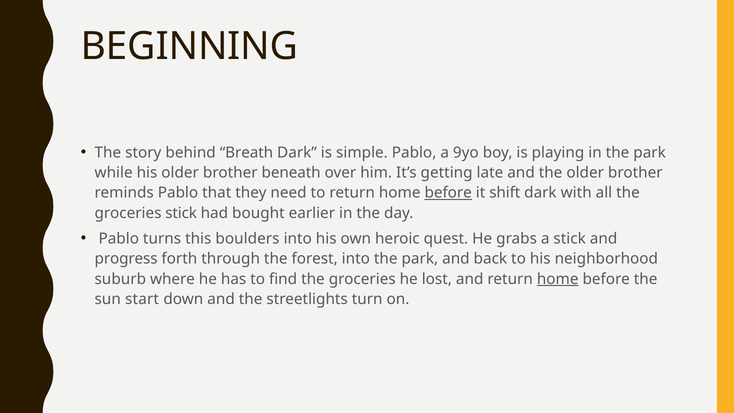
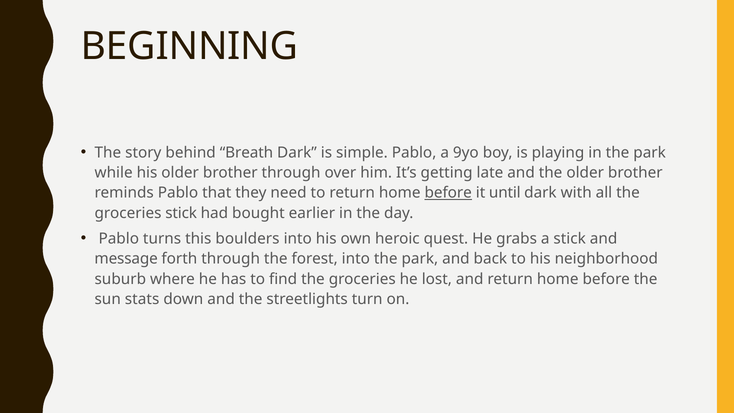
brother beneath: beneath -> through
shift: shift -> until
progress: progress -> message
home at (558, 279) underline: present -> none
start: start -> stats
